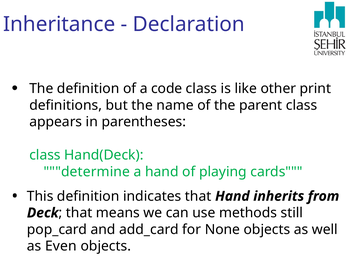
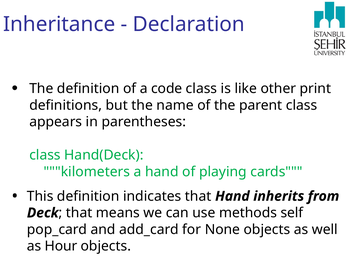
determine: determine -> kilometers
still: still -> self
Even: Even -> Hour
